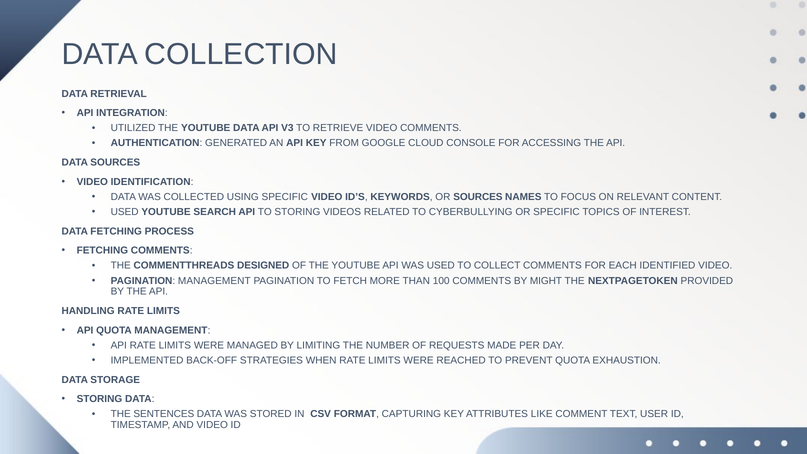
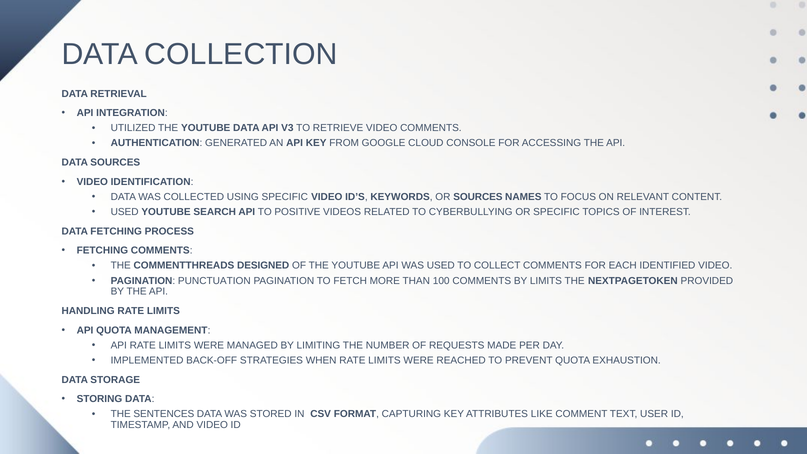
TO STORING: STORING -> POSITIVE
PAGINATION MANAGEMENT: MANAGEMENT -> PUNCTUATION
BY MIGHT: MIGHT -> LIMITS
